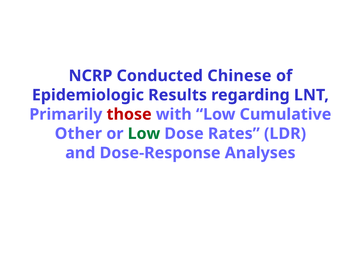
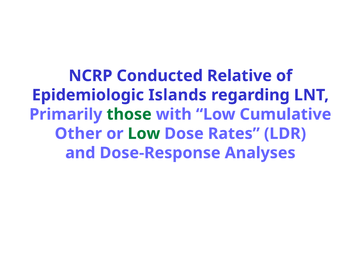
Chinese: Chinese -> Relative
Results: Results -> Islands
those colour: red -> green
